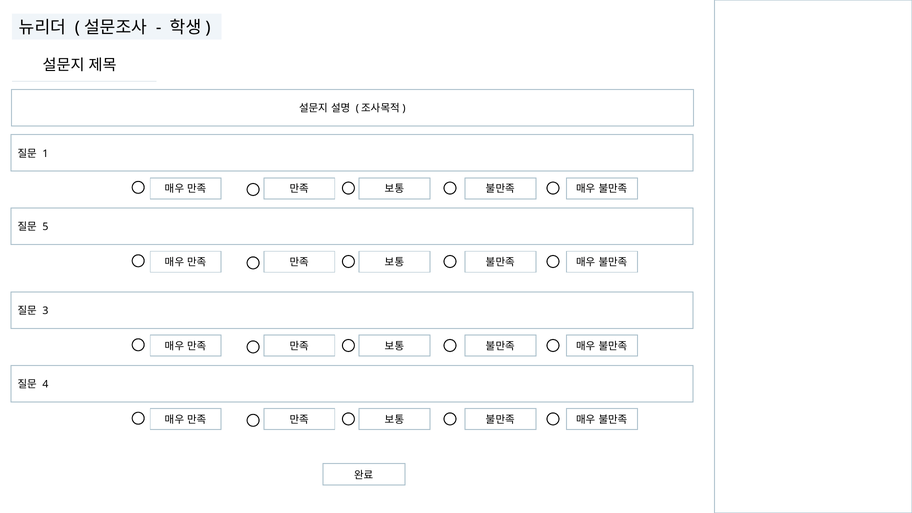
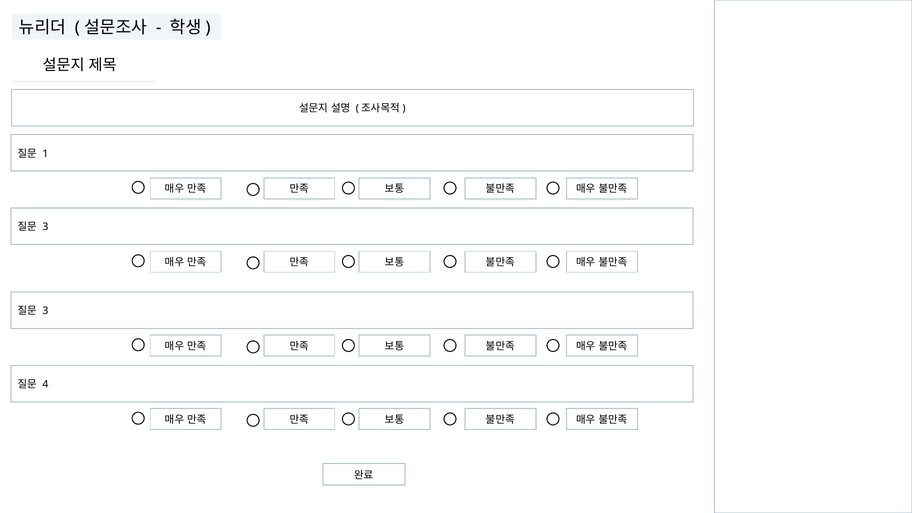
5 at (45, 227): 5 -> 3
